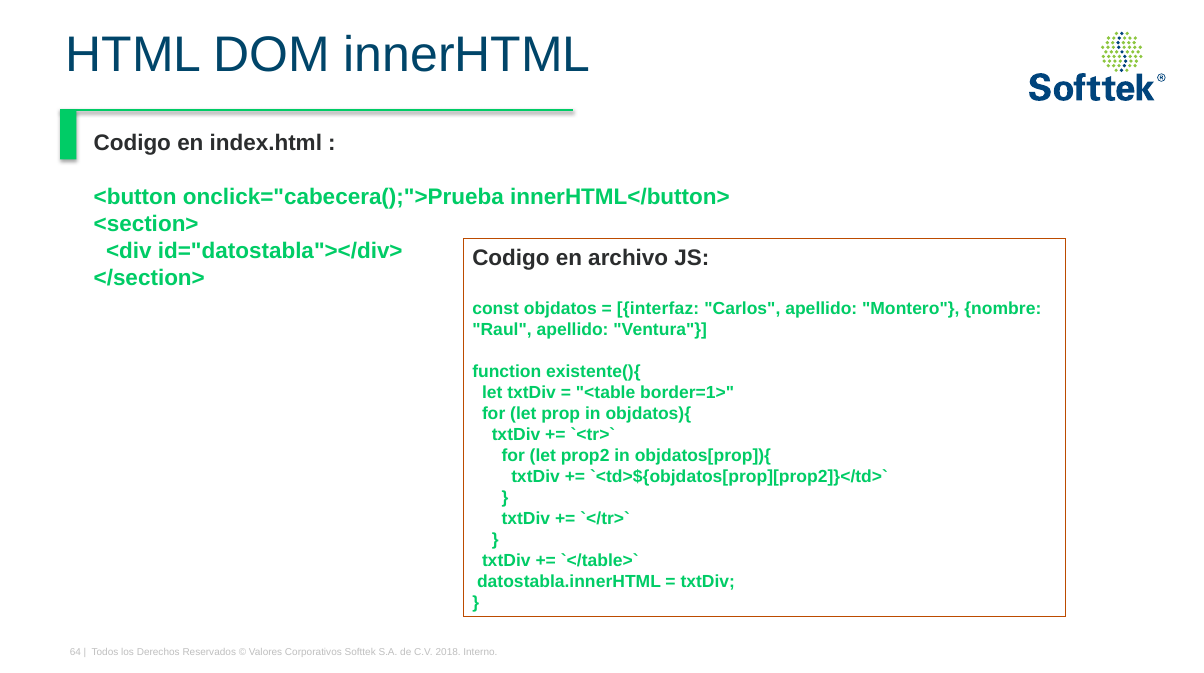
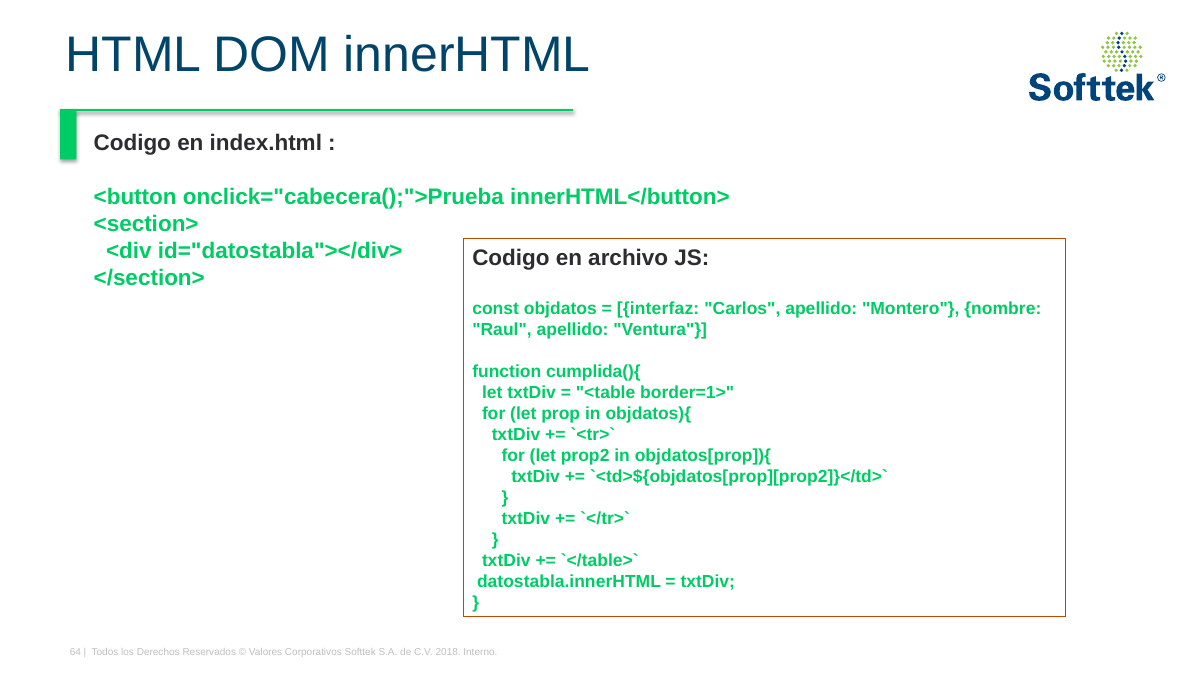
existente(){: existente(){ -> cumplida(){
